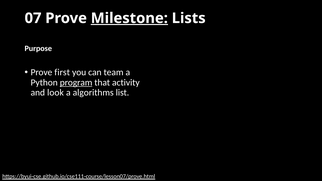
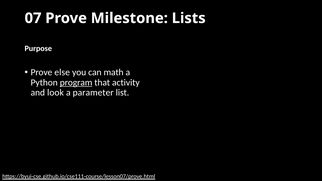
Milestone underline: present -> none
first: first -> else
team: team -> math
algorithms: algorithms -> parameter
